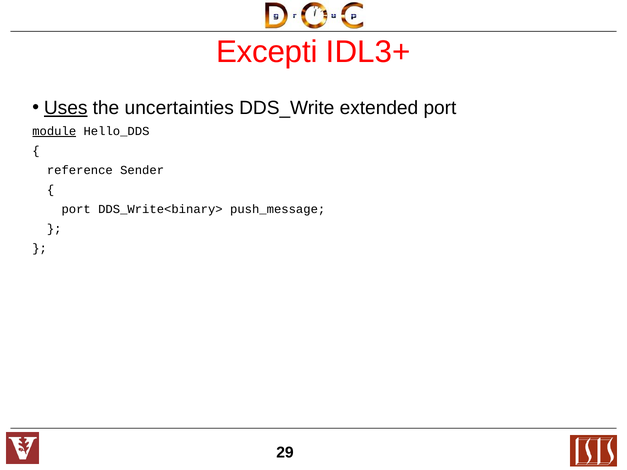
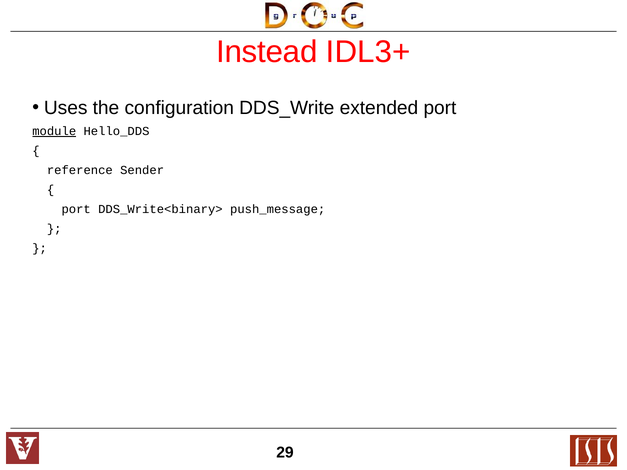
Excepti: Excepti -> Instead
Uses underline: present -> none
uncertainties: uncertainties -> configuration
